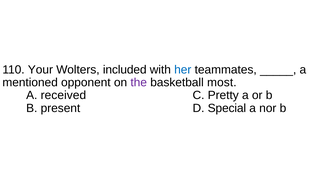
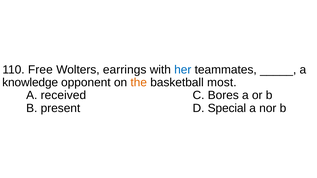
Your: Your -> Free
included: included -> earrings
mentioned: mentioned -> knowledge
the colour: purple -> orange
Pretty: Pretty -> Bores
